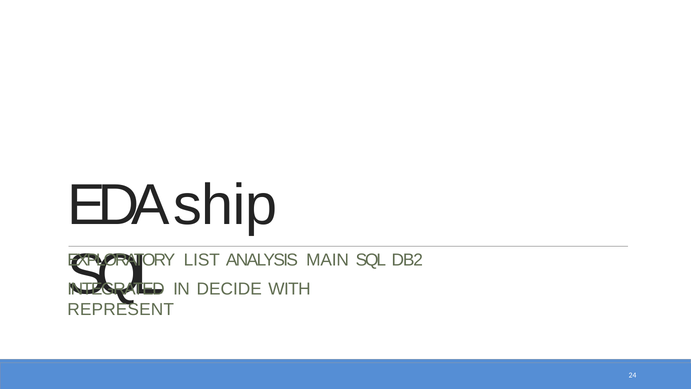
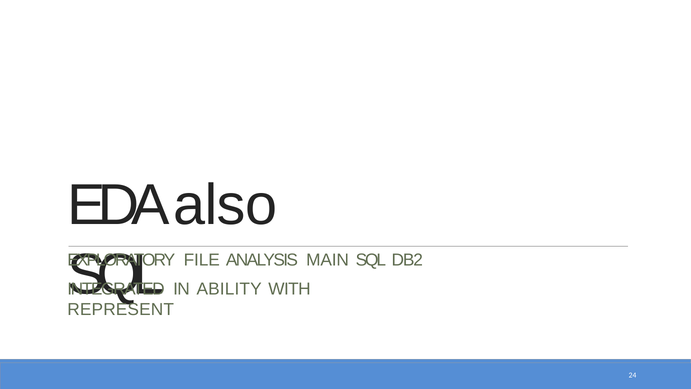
ship: ship -> also
LIST: LIST -> FILE
DECIDE: DECIDE -> ABILITY
